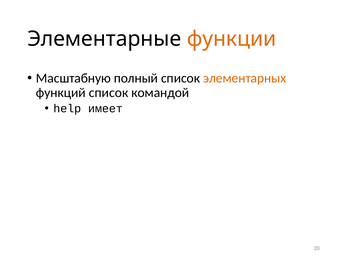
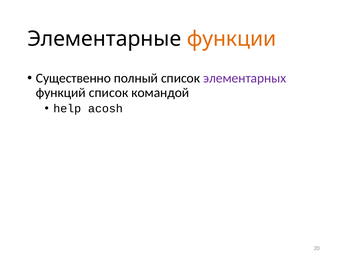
Масштабную: Масштабную -> Существенно
элементарных colour: orange -> purple
имеет: имеет -> acosh
